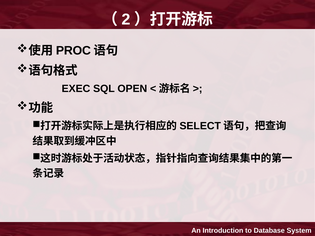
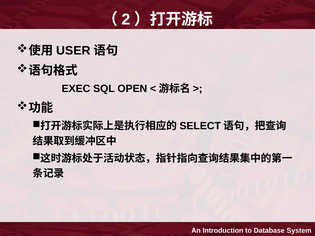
PROC: PROC -> USER
